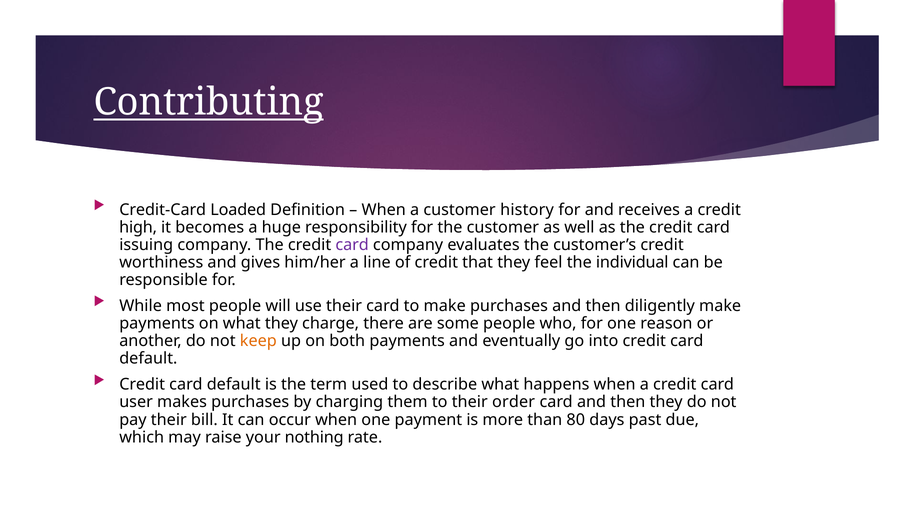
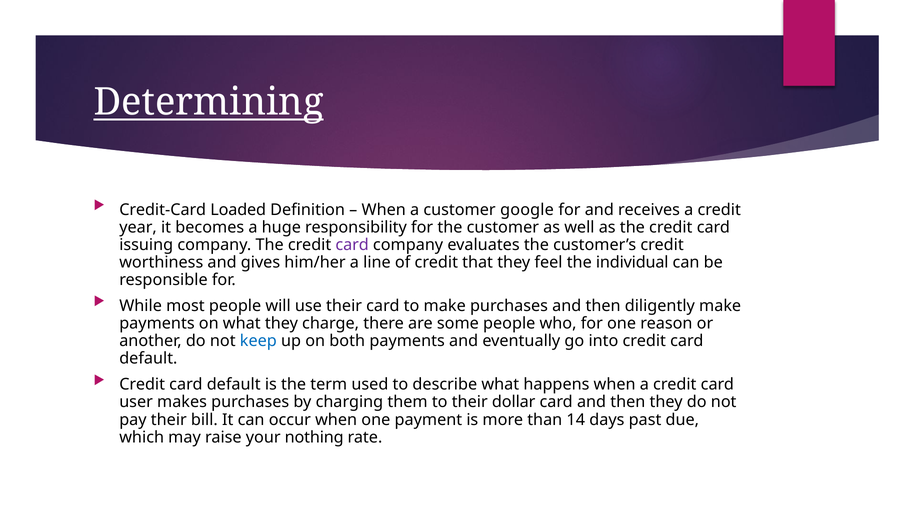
Contributing: Contributing -> Determining
history: history -> google
high: high -> year
keep colour: orange -> blue
order: order -> dollar
80: 80 -> 14
